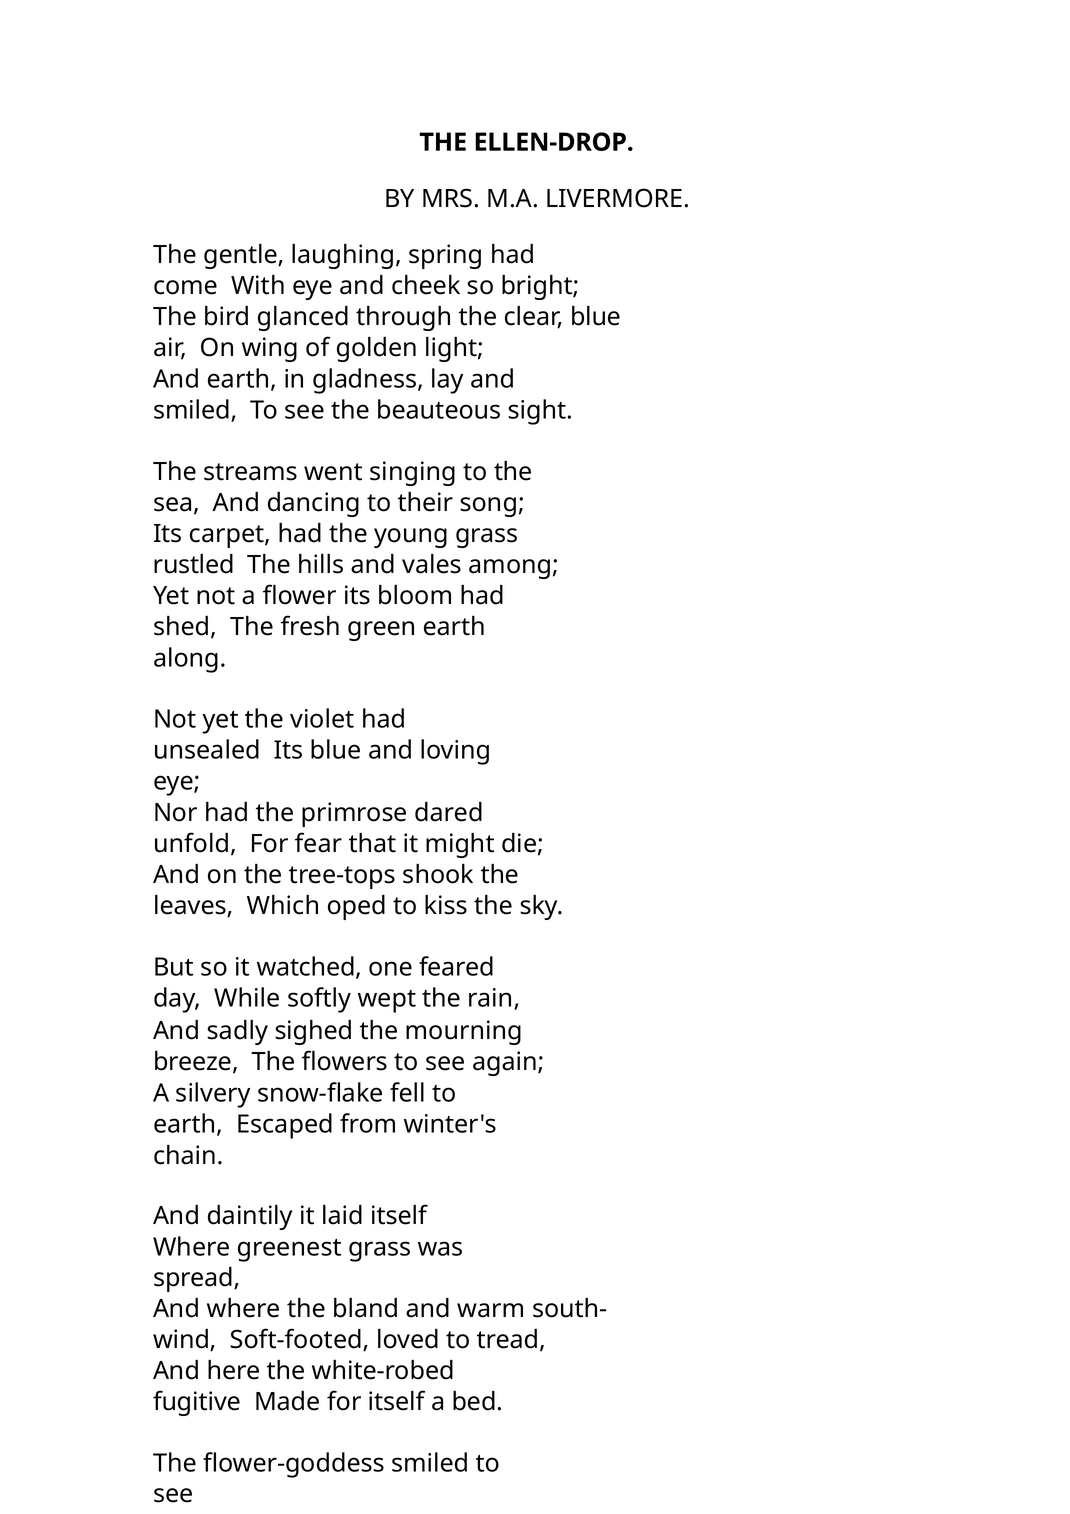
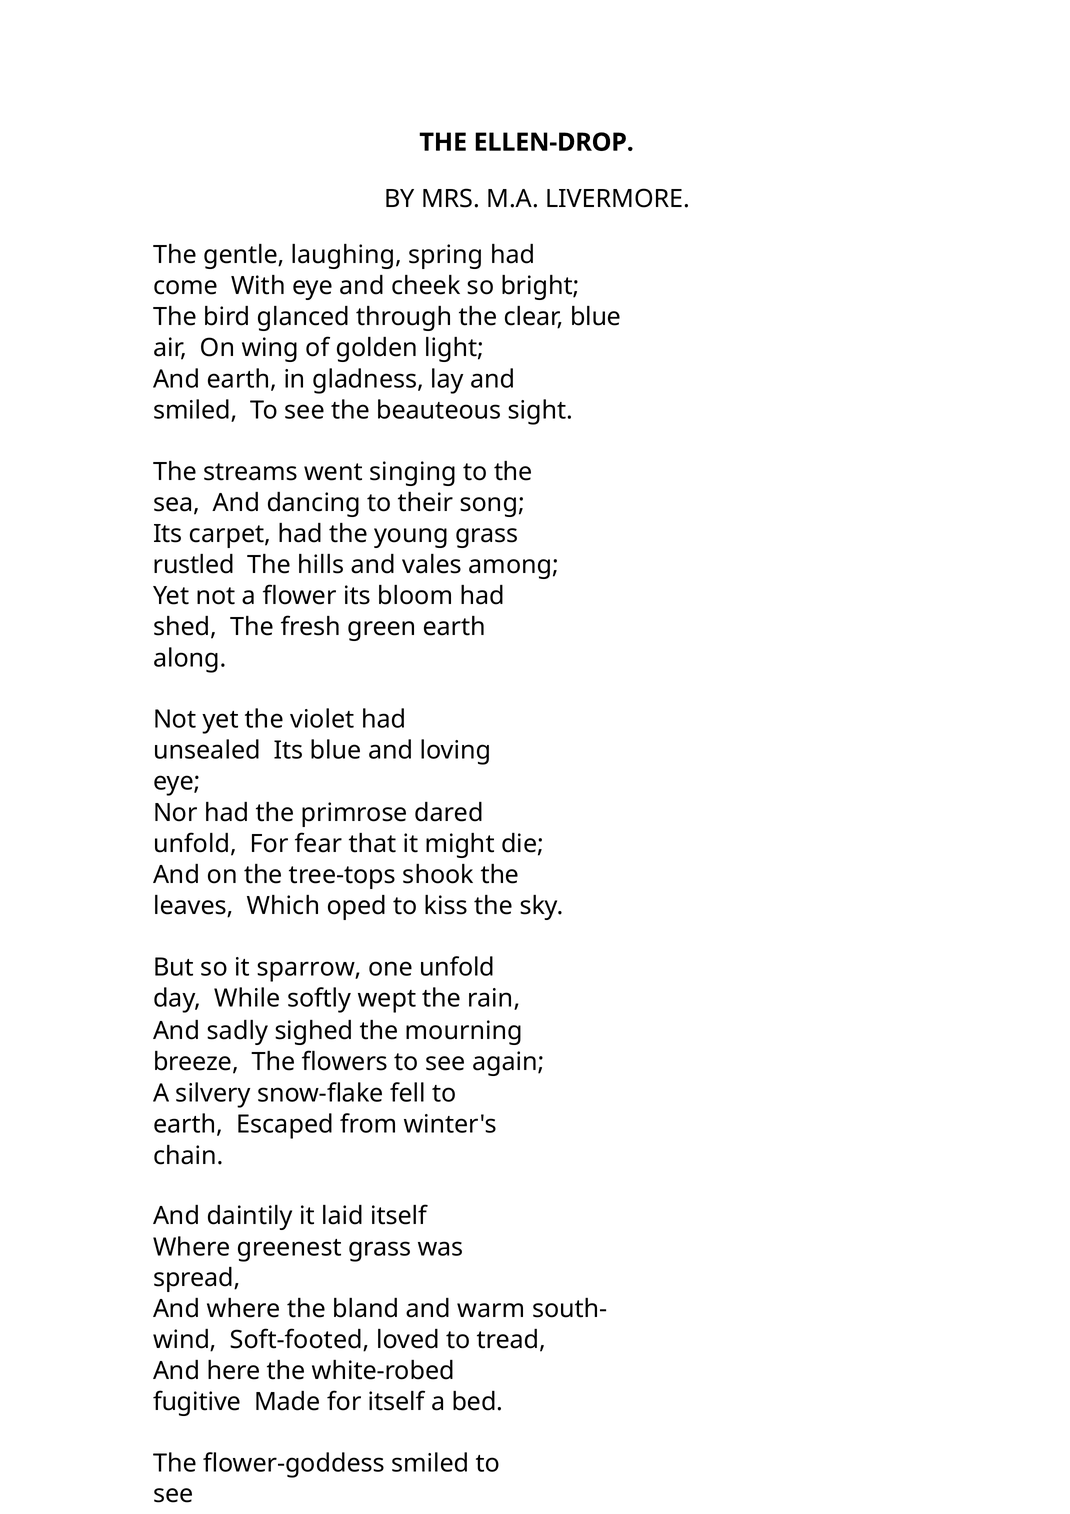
watched: watched -> sparrow
one feared: feared -> unfold
